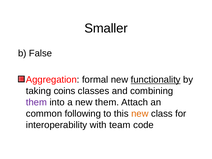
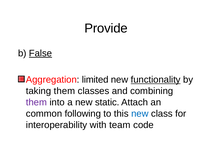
Smaller: Smaller -> Provide
False underline: none -> present
formal: formal -> limited
taking coins: coins -> them
new them: them -> static
new at (140, 114) colour: orange -> blue
